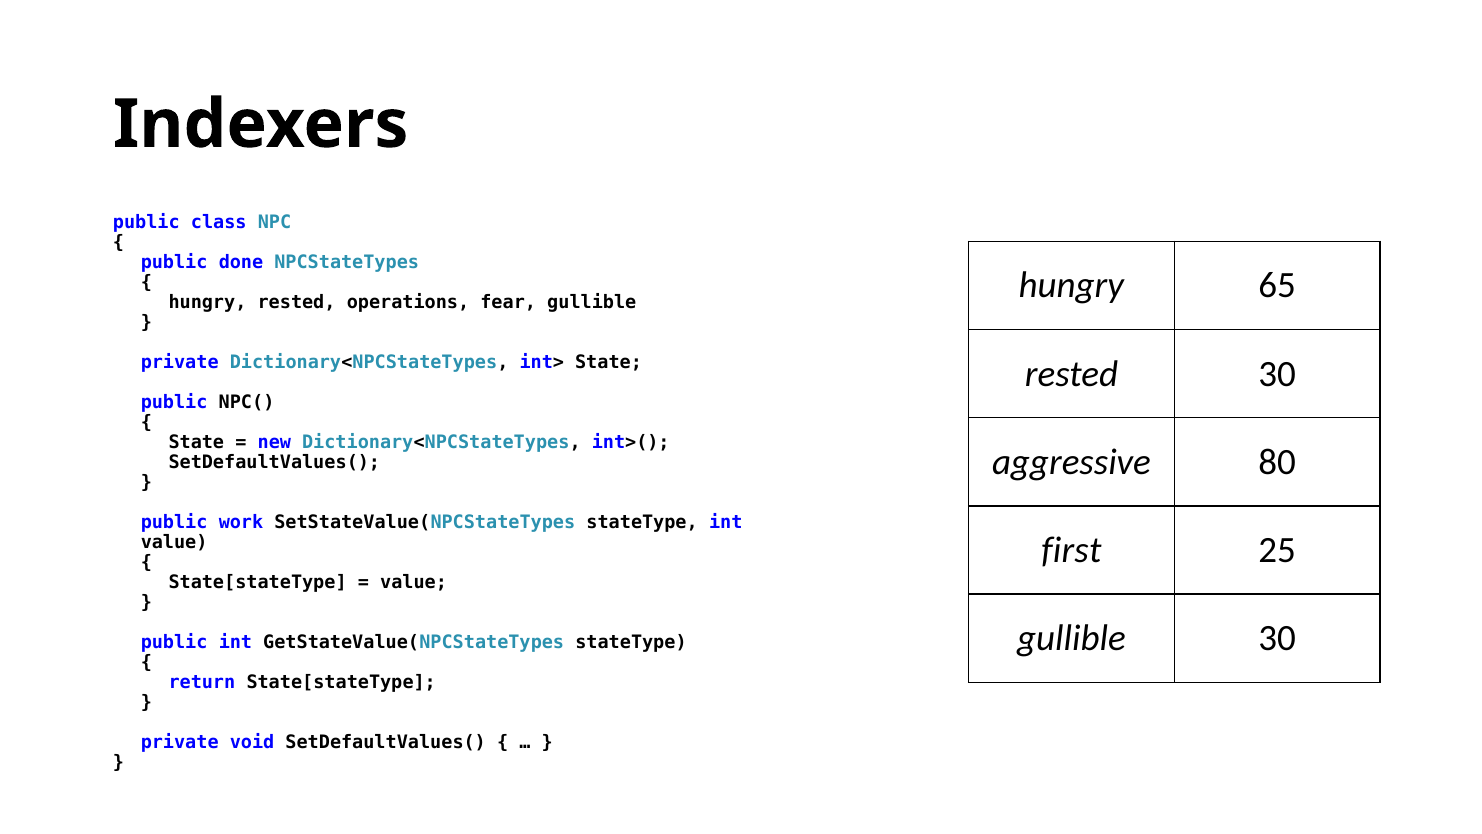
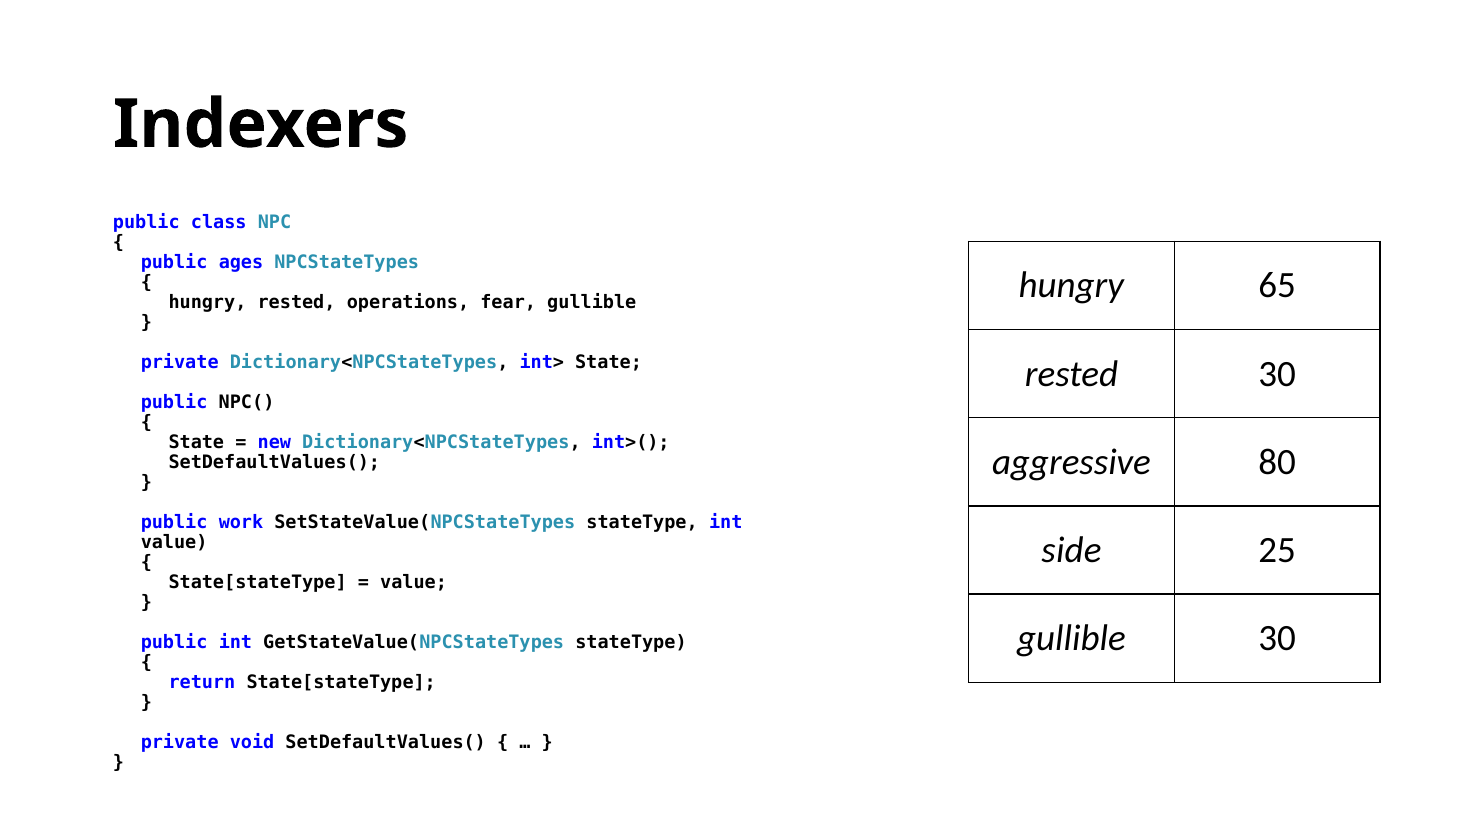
done: done -> ages
first: first -> side
